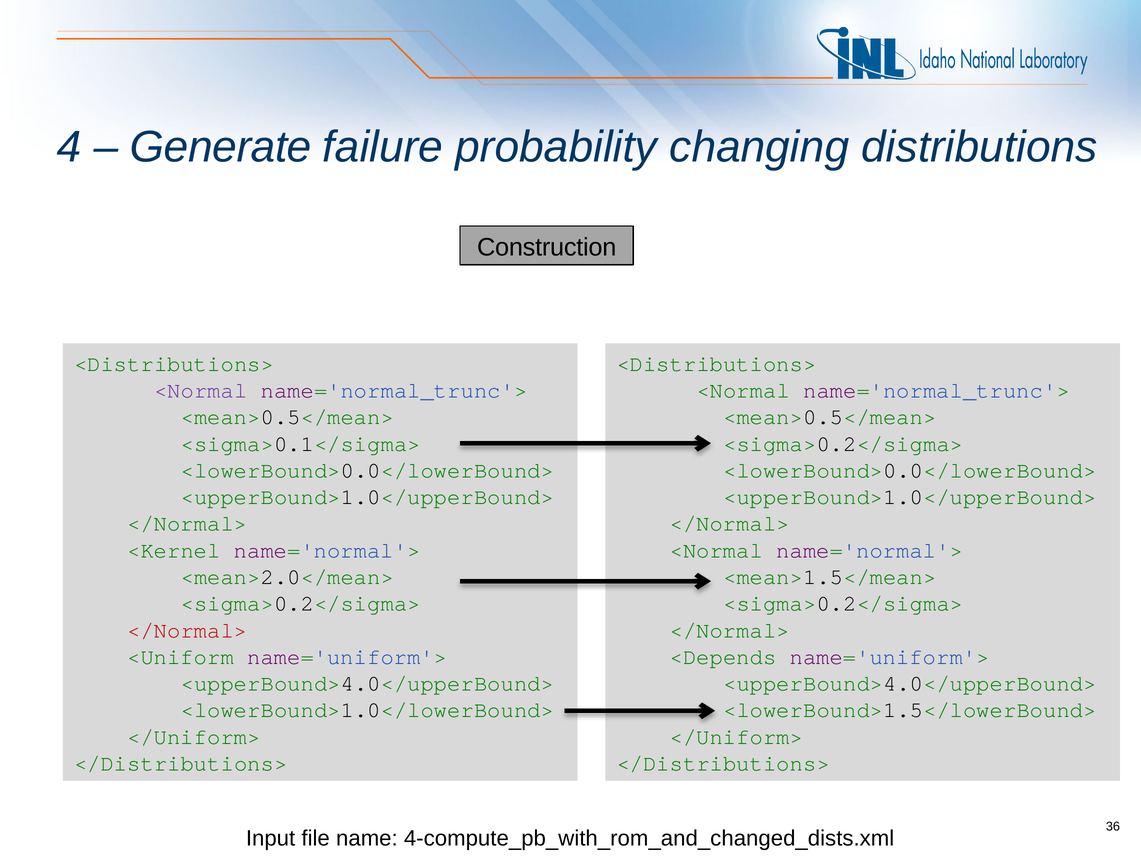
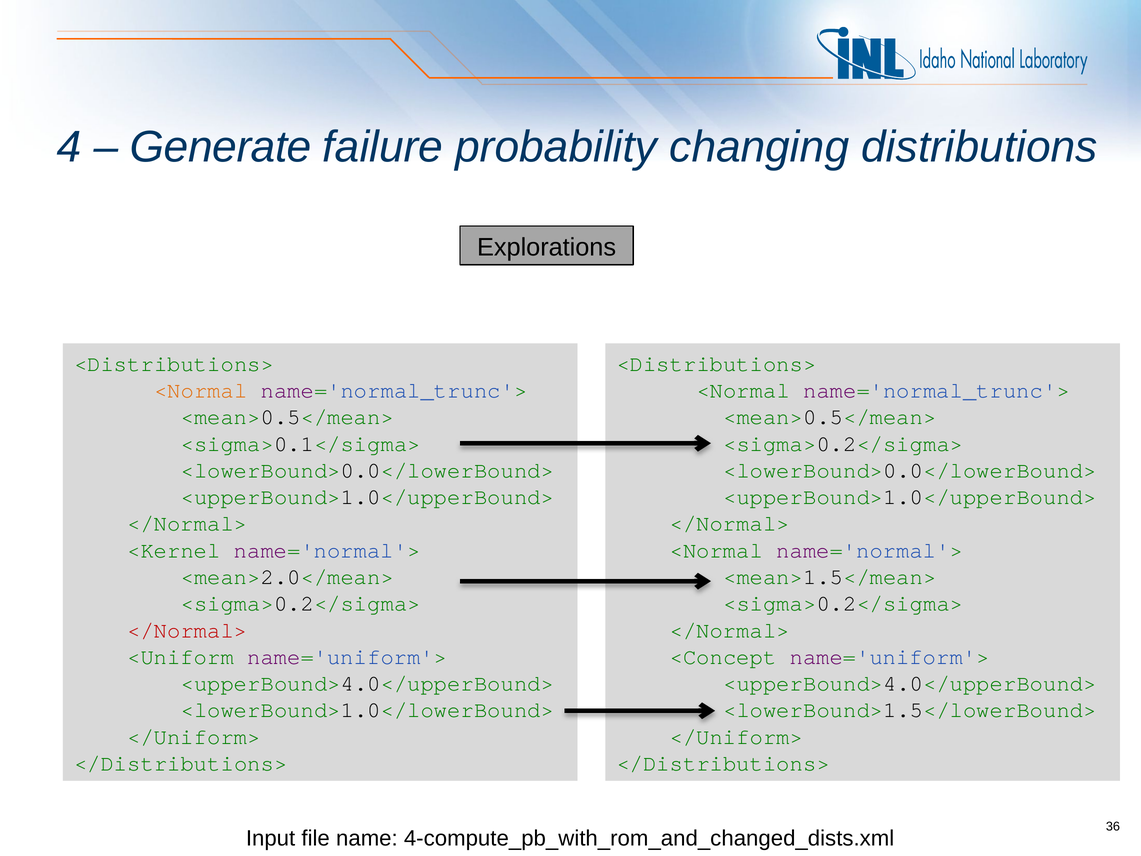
Construction: Construction -> Explorations
<Normal at (201, 390) colour: purple -> orange
<Depends: <Depends -> <Concept
